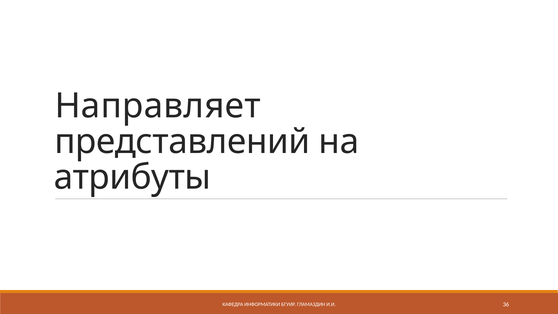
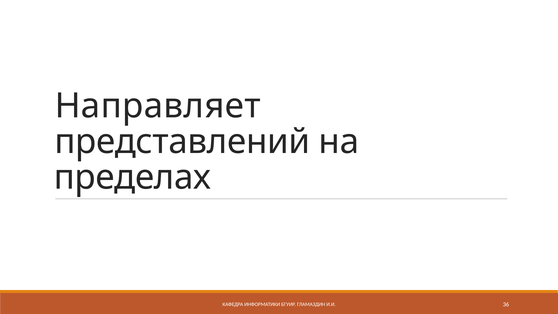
атрибуты: атрибуты -> пределах
